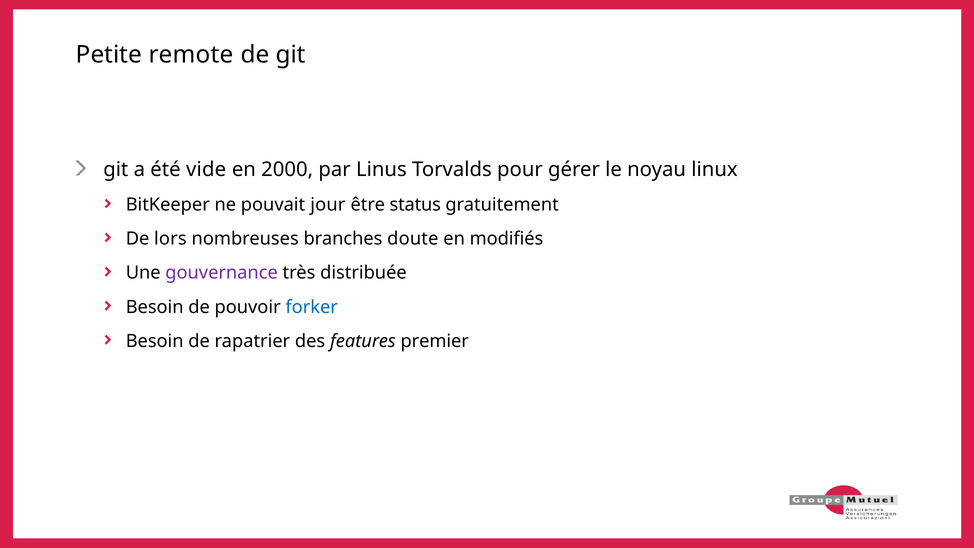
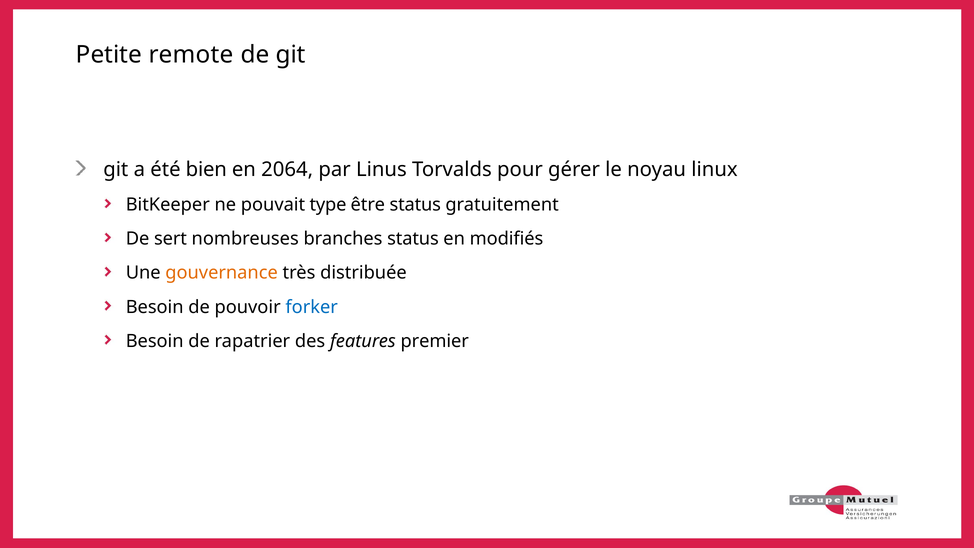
vide: vide -> bien
2000: 2000 -> 2064
jour: jour -> type
lors: lors -> sert
branches doute: doute -> status
gouvernance colour: purple -> orange
